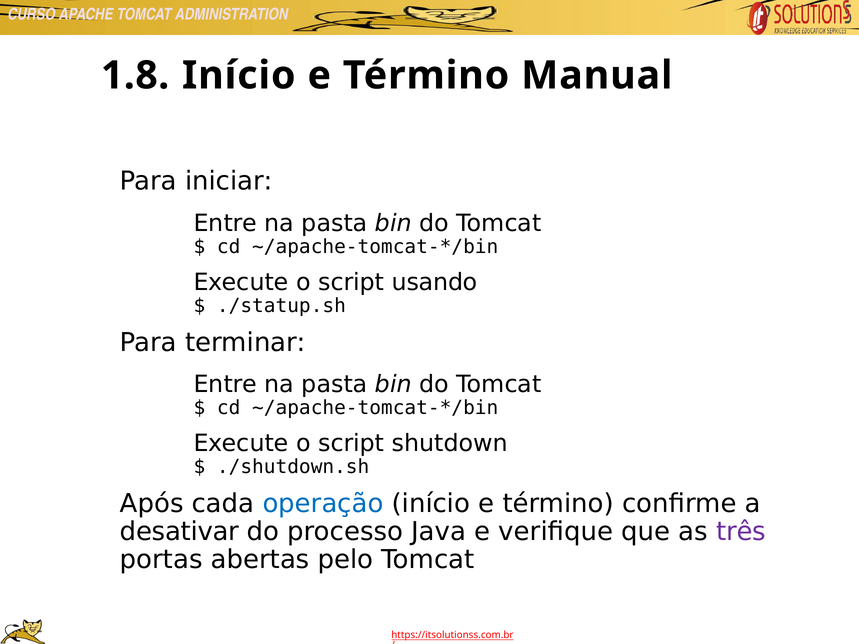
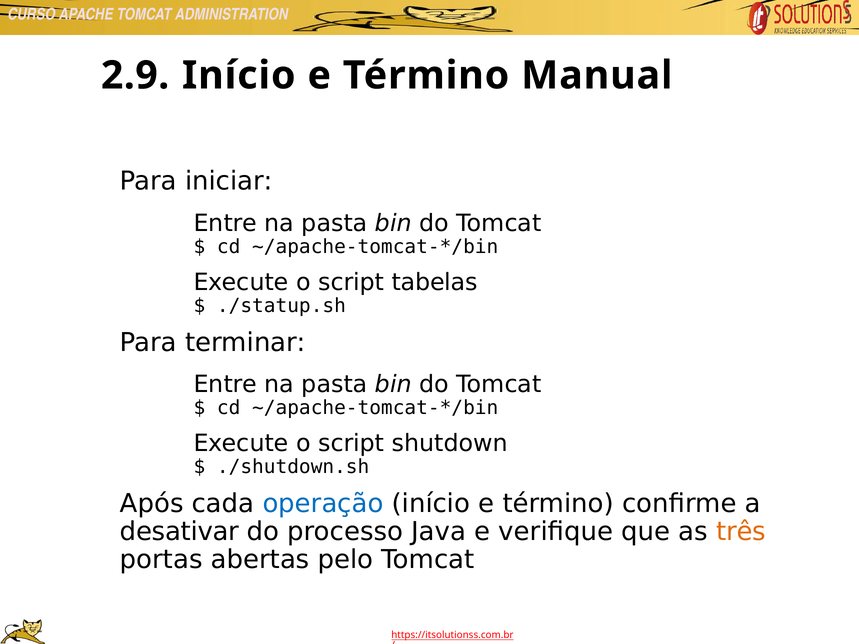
1.8: 1.8 -> 2.9
usando: usando -> tabelas
três colour: purple -> orange
